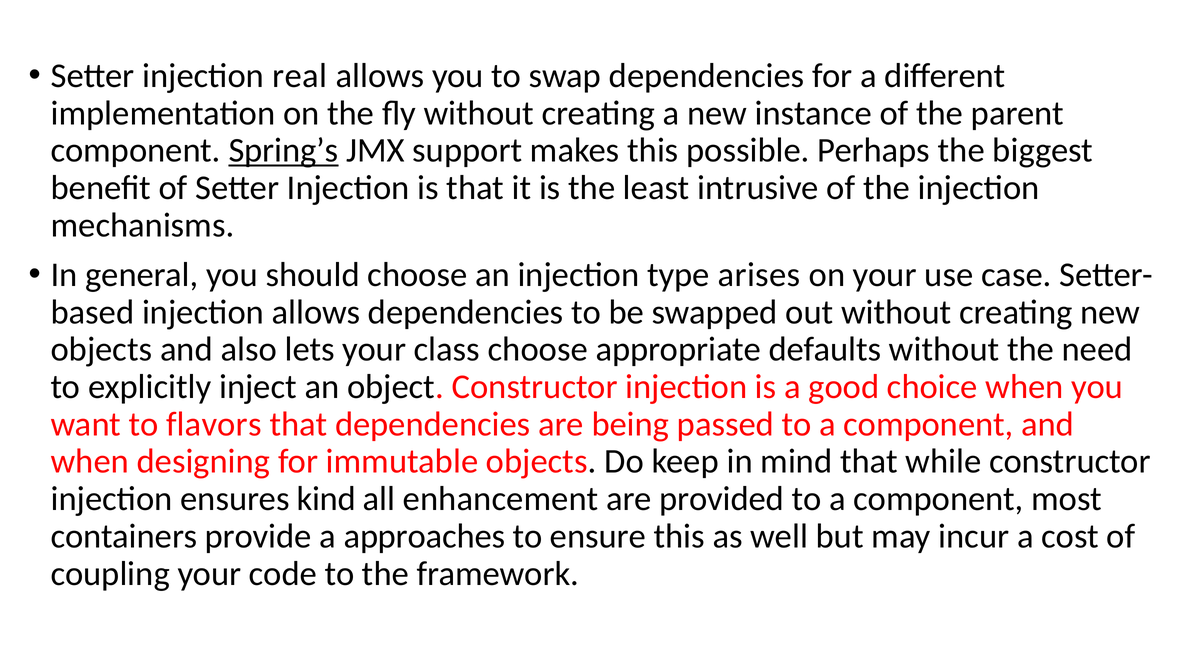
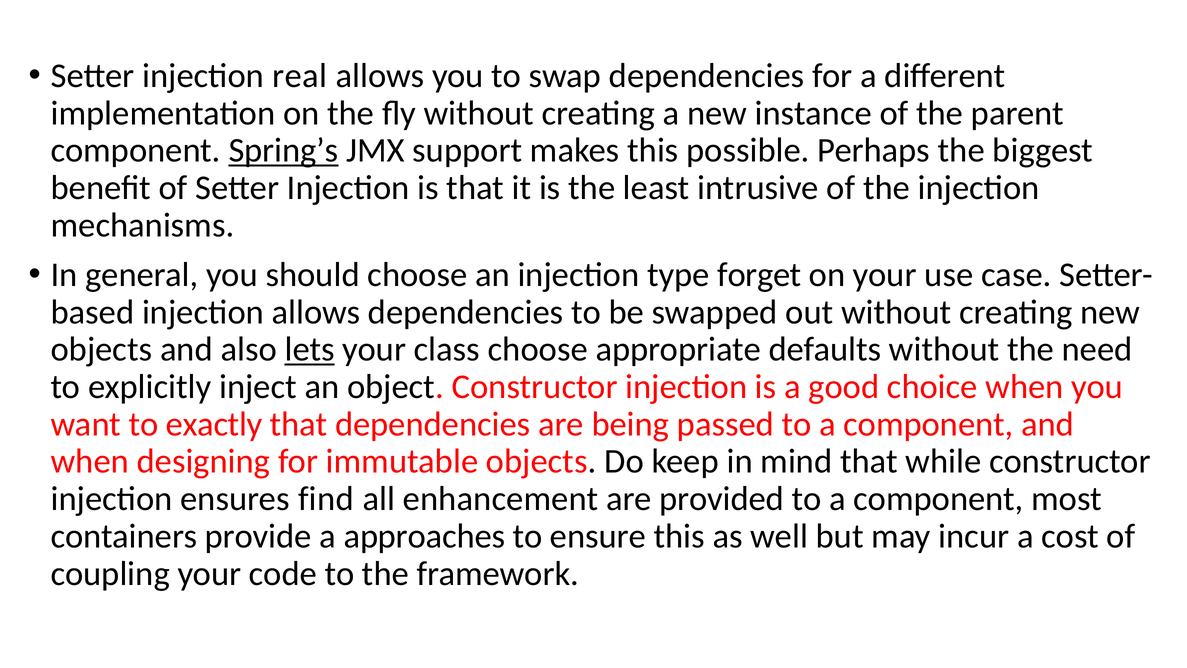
arises: arises -> forget
lets underline: none -> present
flavors: flavors -> exactly
kind: kind -> find
